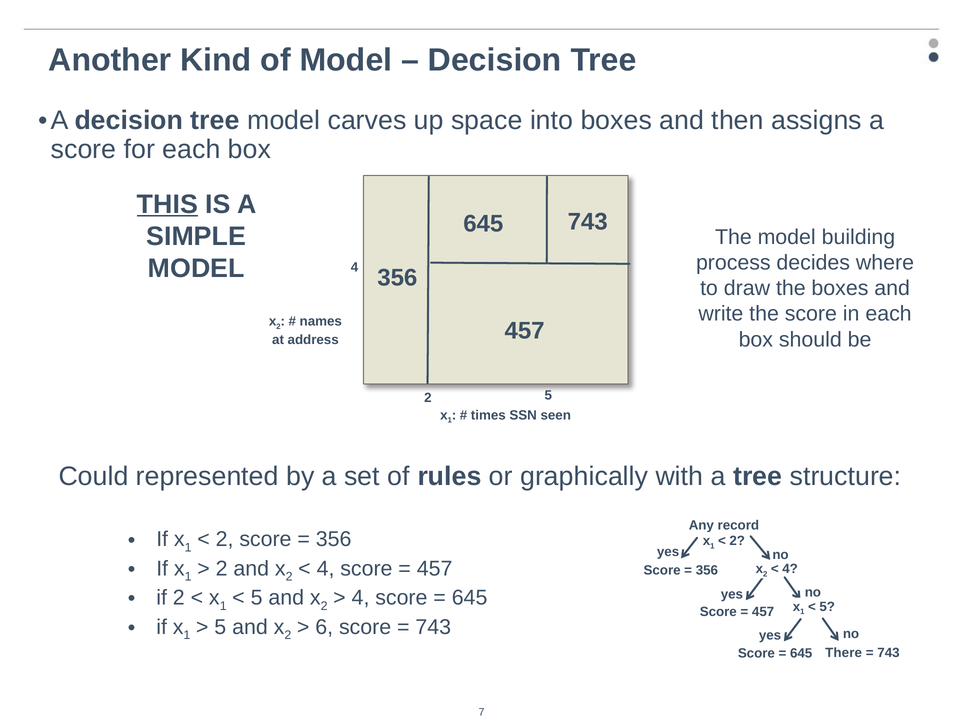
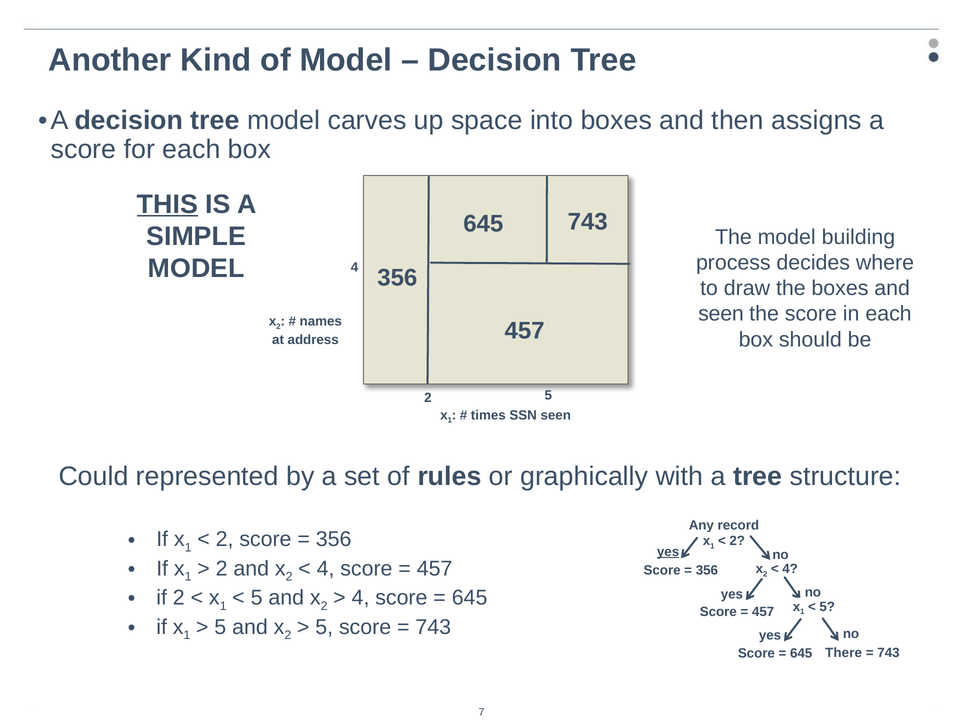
write at (721, 314): write -> seen
yes at (668, 552) underline: none -> present
6 at (324, 627): 6 -> 5
